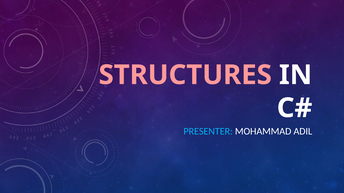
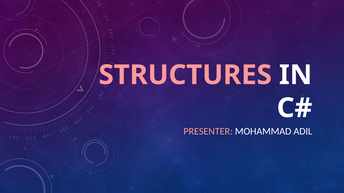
PRESENTER colour: light blue -> pink
